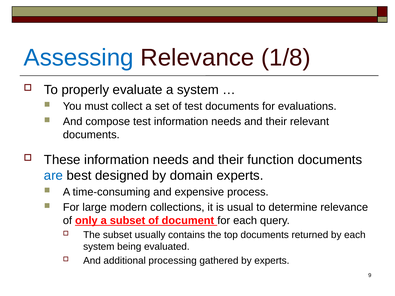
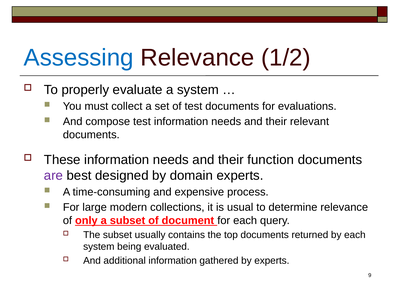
1/8: 1/8 -> 1/2
are colour: blue -> purple
additional processing: processing -> information
